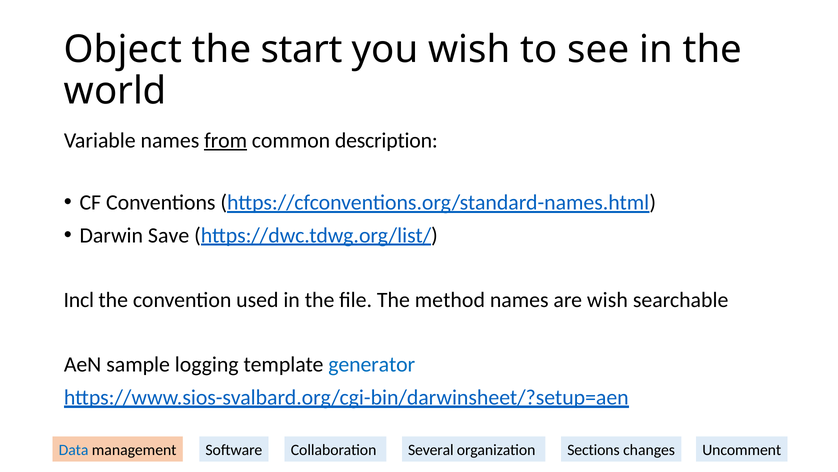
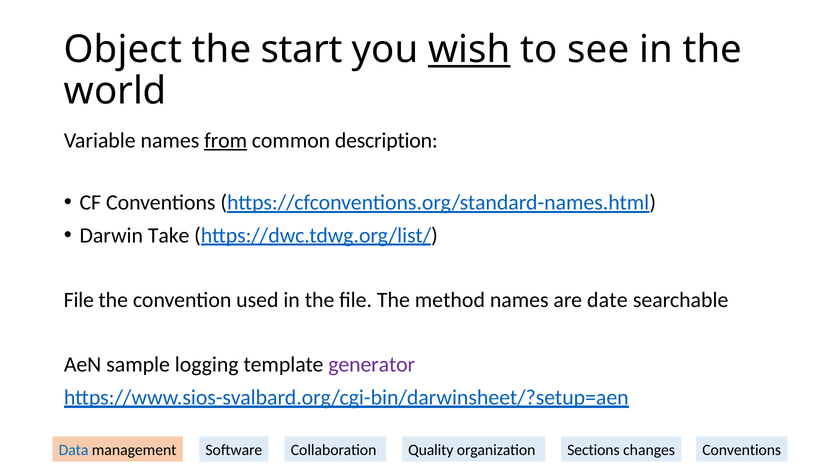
wish at (469, 50) underline: none -> present
Save: Save -> Take
Incl at (79, 300): Incl -> File
are wish: wish -> date
generator colour: blue -> purple
Several: Several -> Quality
changes Uncomment: Uncomment -> Conventions
